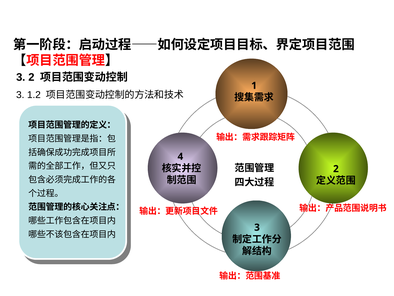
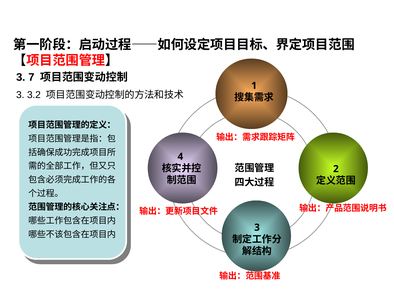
3 2: 2 -> 7
1.2: 1.2 -> 3.2
